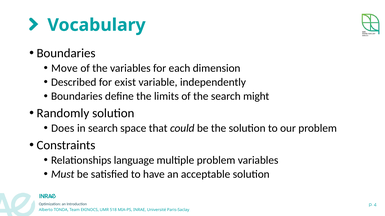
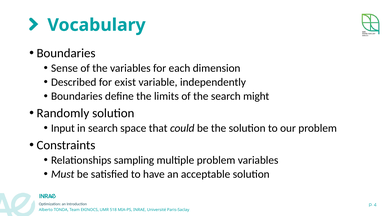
Move: Move -> Sense
Does: Does -> Input
language: language -> sampling
